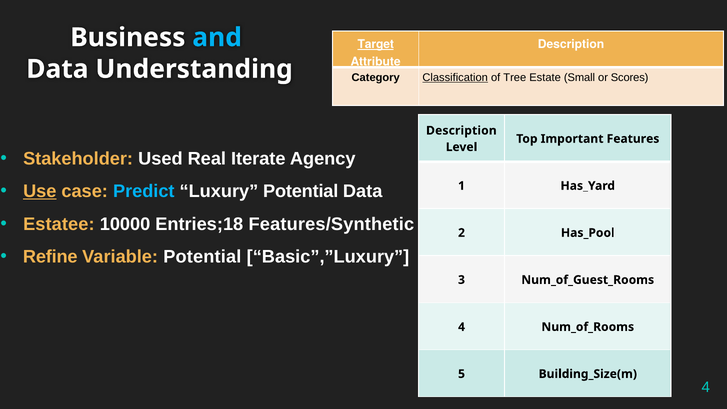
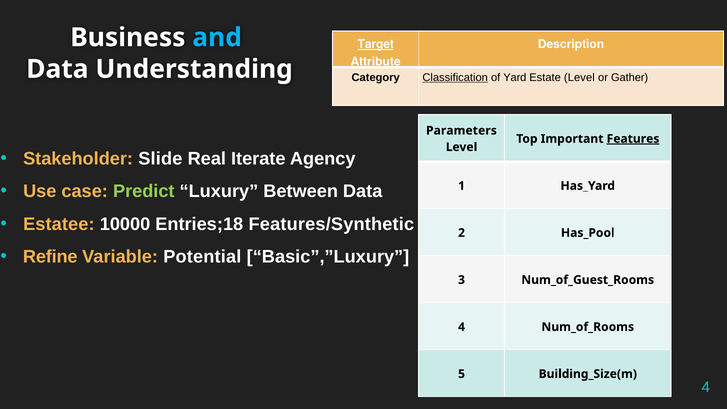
Tree: Tree -> Yard
Estate Small: Small -> Level
Scores: Scores -> Gather
Description at (461, 131): Description -> Parameters
Features underline: none -> present
Used: Used -> Slide
Use underline: present -> none
Predict colour: light blue -> light green
Luxury Potential: Potential -> Between
